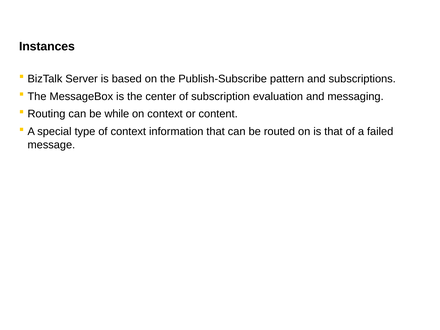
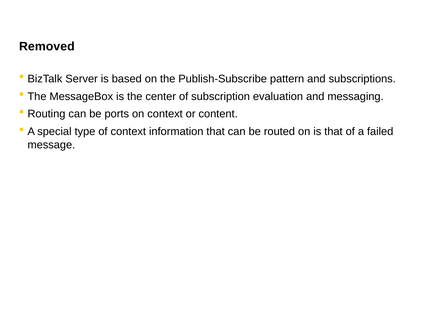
Instances: Instances -> Removed
while: while -> ports
